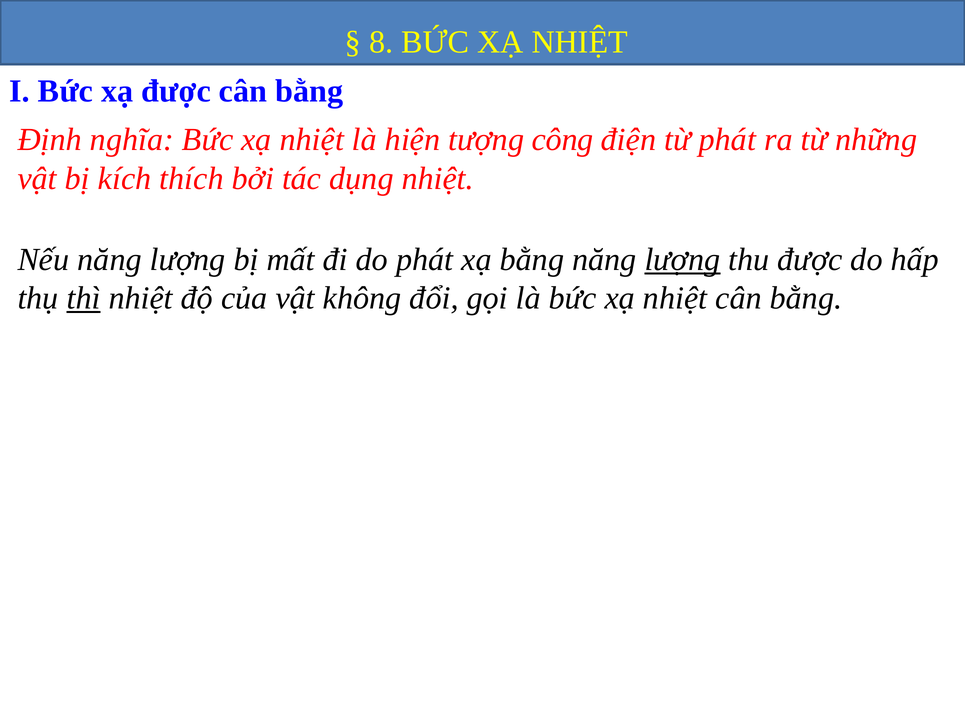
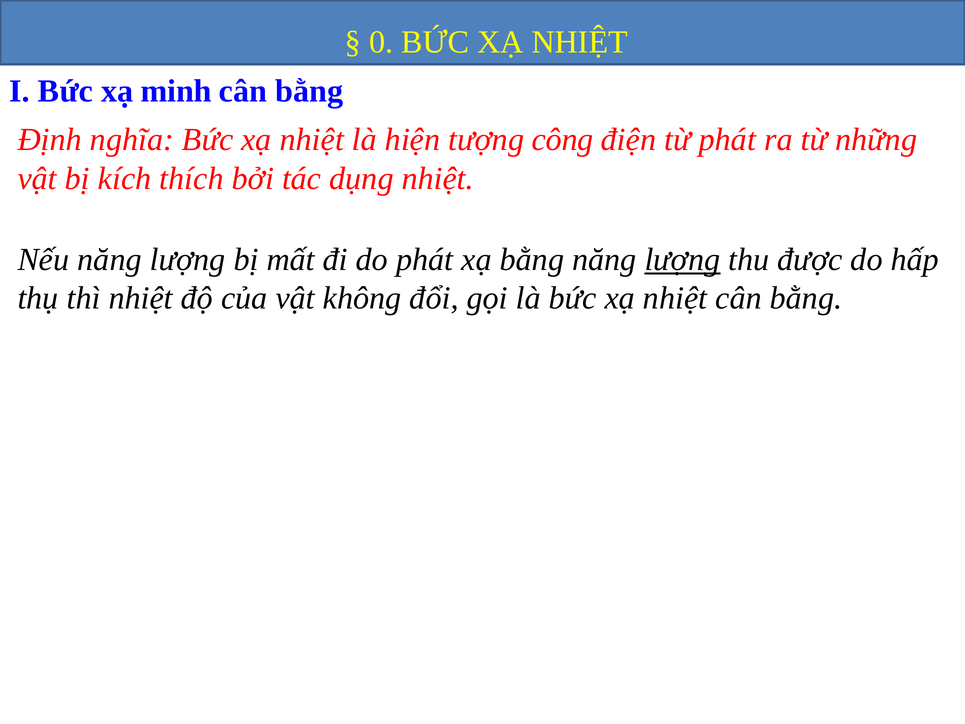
8: 8 -> 0
xạ được: được -> minh
thì underline: present -> none
